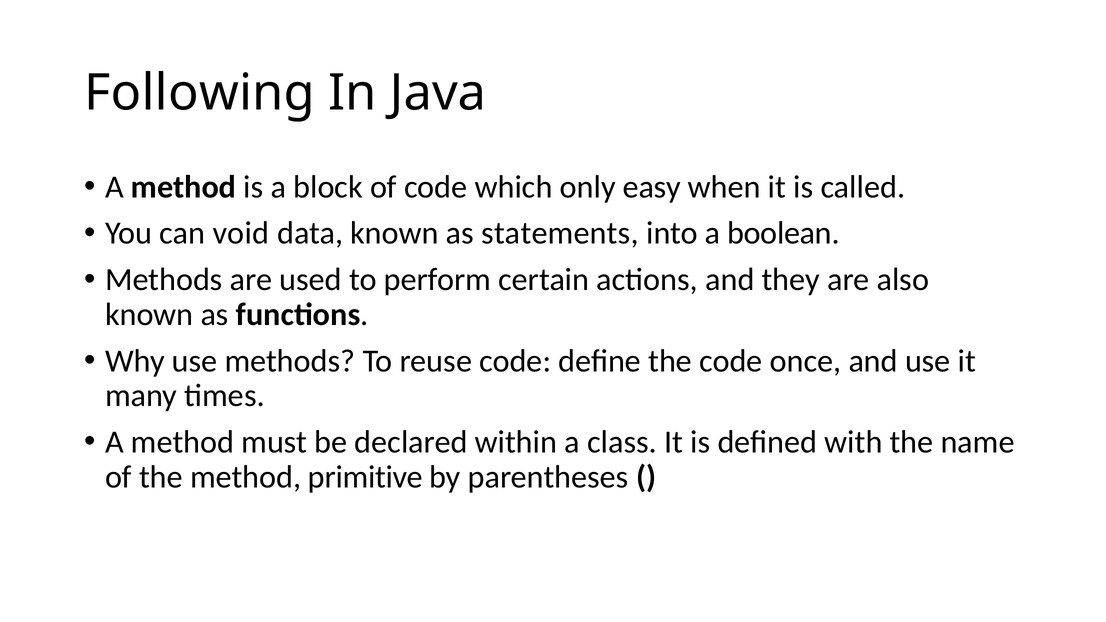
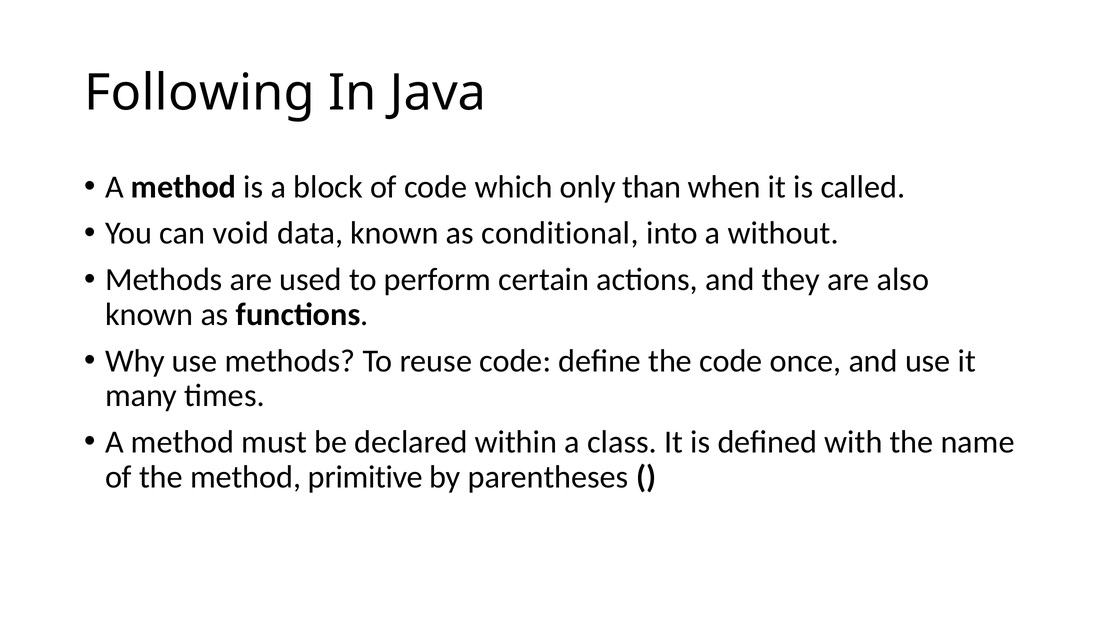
easy: easy -> than
statements: statements -> conditional
boolean: boolean -> without
